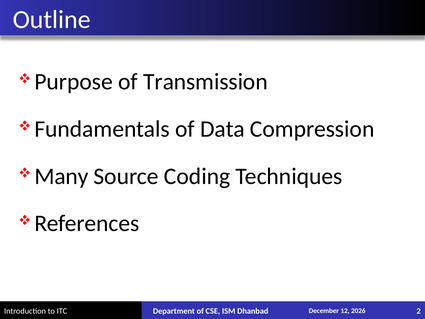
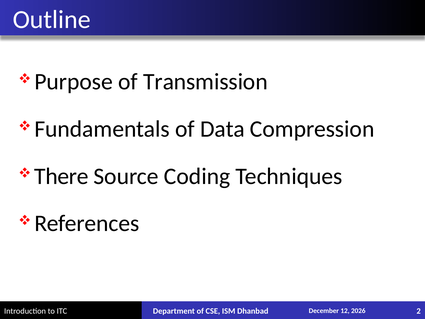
Many: Many -> There
